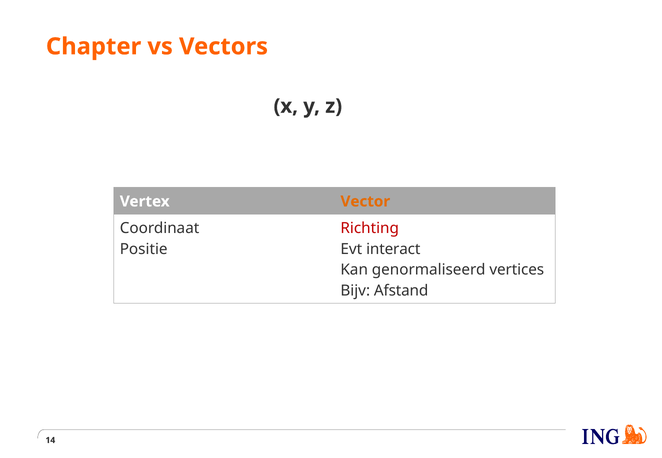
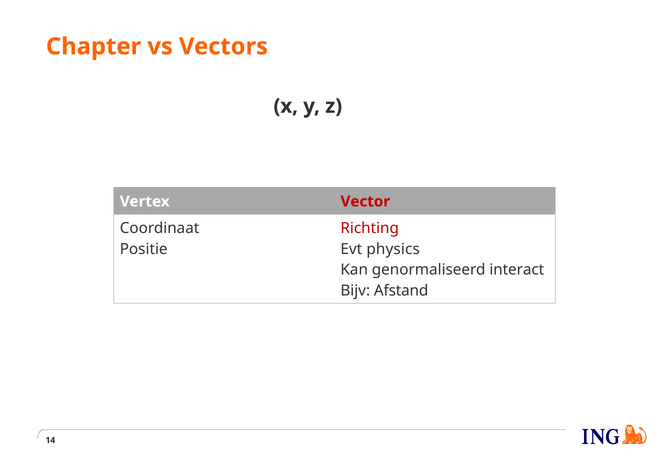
Vector colour: orange -> red
interact: interact -> physics
vertices: vertices -> interact
